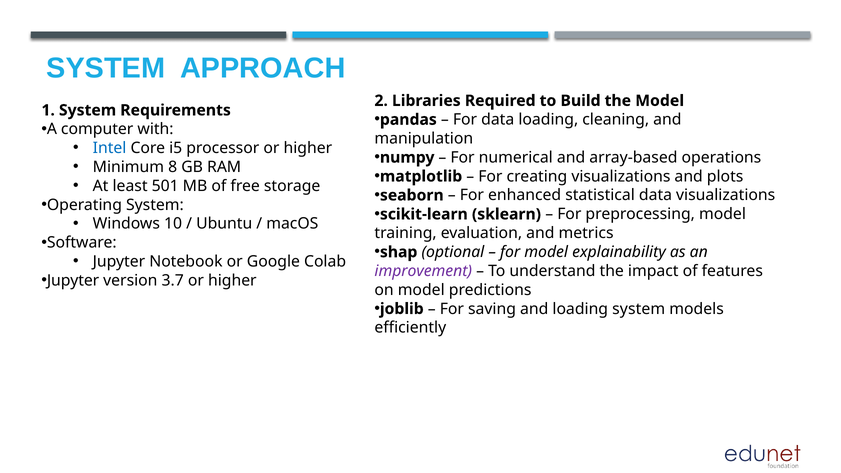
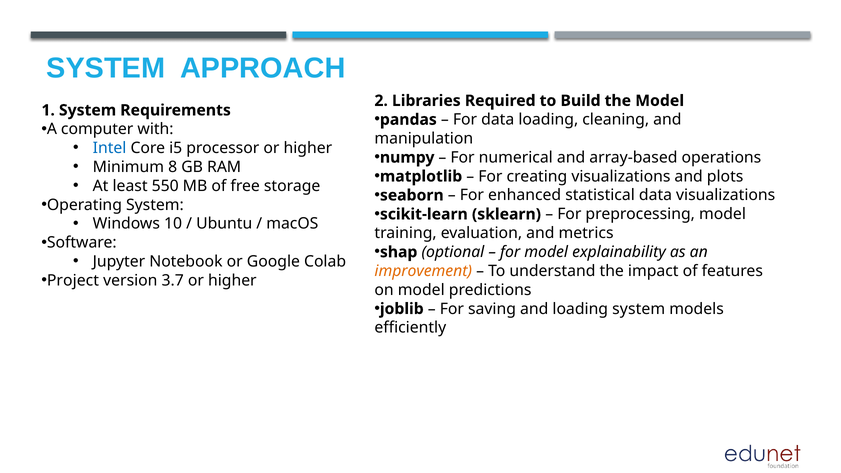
501: 501 -> 550
improvement colour: purple -> orange
Jupyter at (73, 281): Jupyter -> Project
